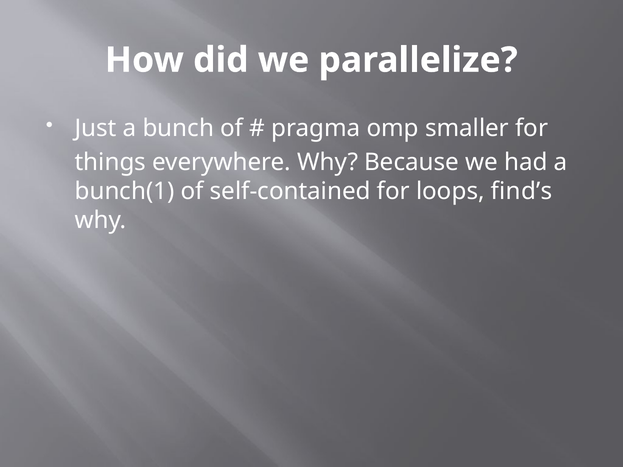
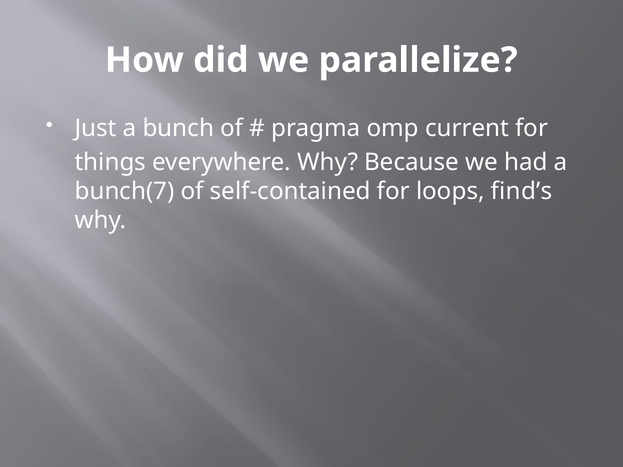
smaller: smaller -> current
bunch(1: bunch(1 -> bunch(7
